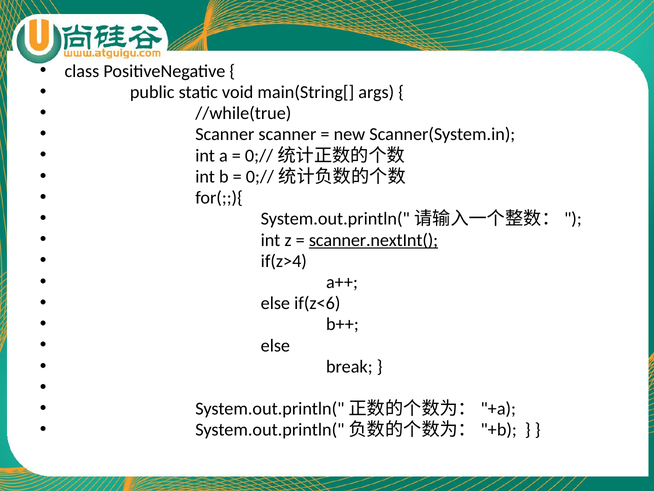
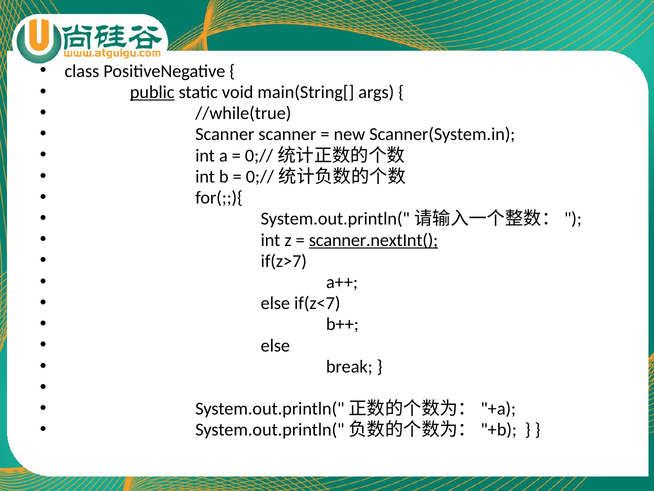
public underline: none -> present
if(z>4: if(z>4 -> if(z>7
if(z<6: if(z<6 -> if(z<7
